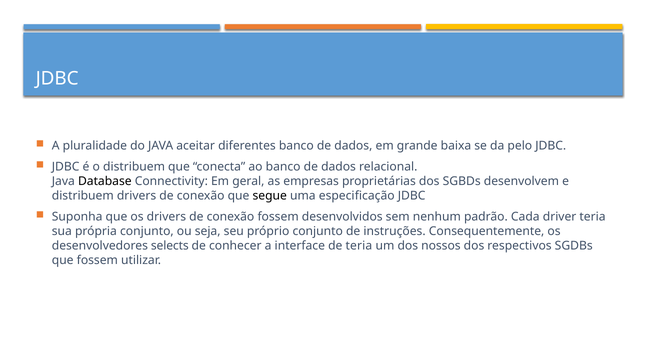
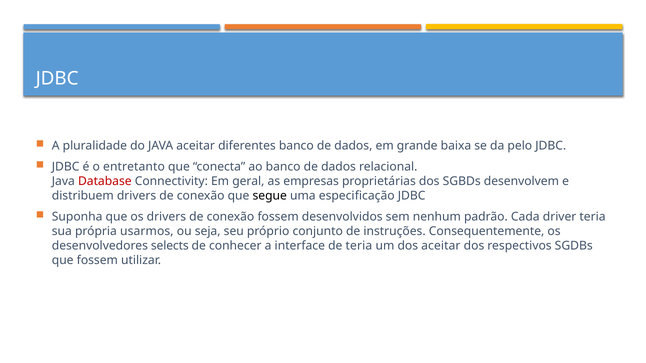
o distribuem: distribuem -> entretanto
Database colour: black -> red
própria conjunto: conjunto -> usarmos
dos nossos: nossos -> aceitar
